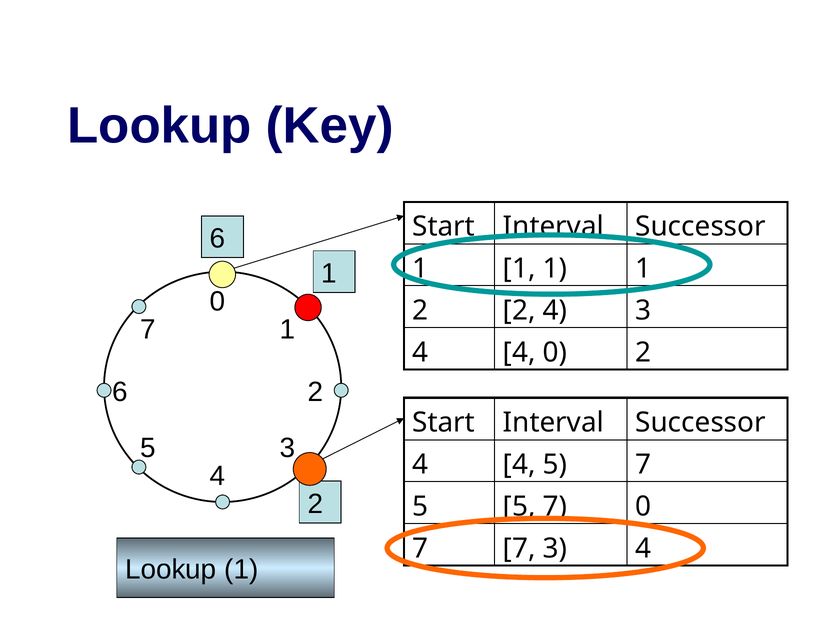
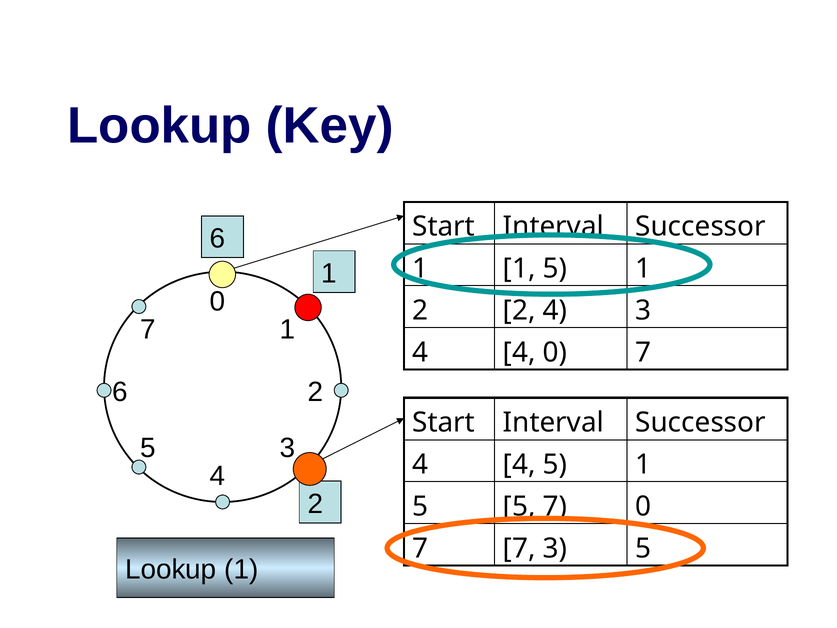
1 at (555, 269): 1 -> 5
4 0 2: 2 -> 7
4 5 7: 7 -> 1
7 3 4: 4 -> 5
